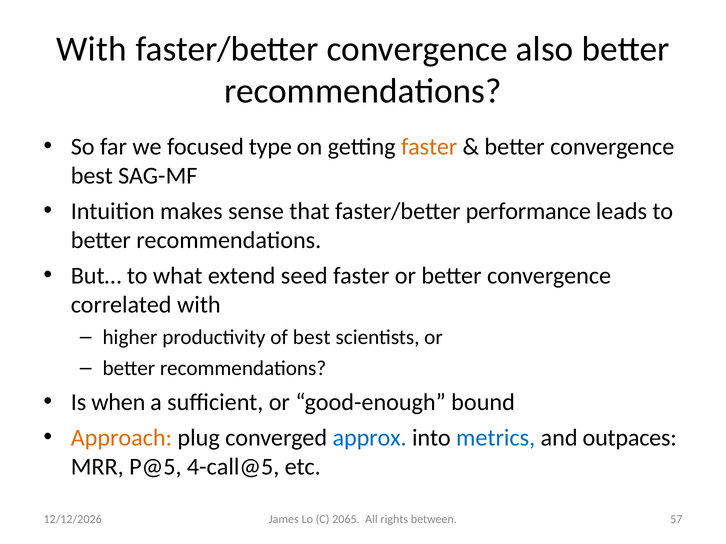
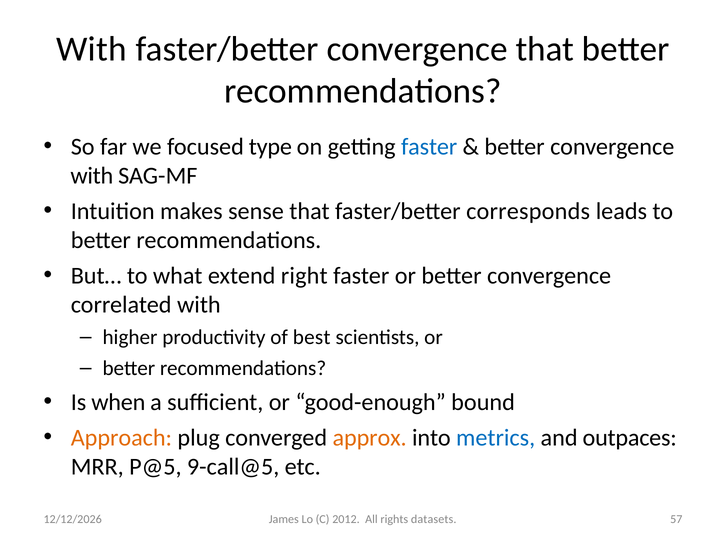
convergence also: also -> that
faster at (429, 147) colour: orange -> blue
best at (92, 176): best -> with
performance: performance -> corresponds
seed: seed -> right
approx colour: blue -> orange
4-call@5: 4-call@5 -> 9-call@5
2065: 2065 -> 2012
between: between -> datasets
